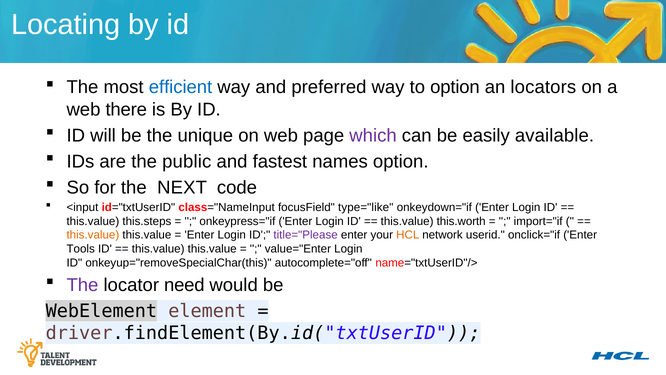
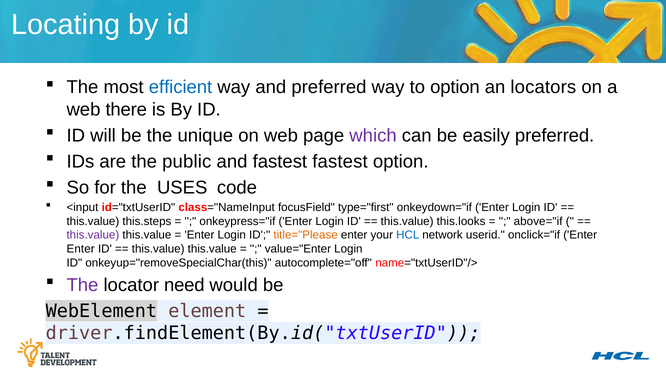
easily available: available -> preferred
fastest names: names -> fastest
NEXT: NEXT -> USES
type="like: type="like -> type="first
this.worth: this.worth -> this.looks
import="if: import="if -> above="if
this.value at (93, 235) colour: orange -> purple
title="Please colour: purple -> orange
HCL colour: orange -> blue
Tools at (81, 249): Tools -> Enter
